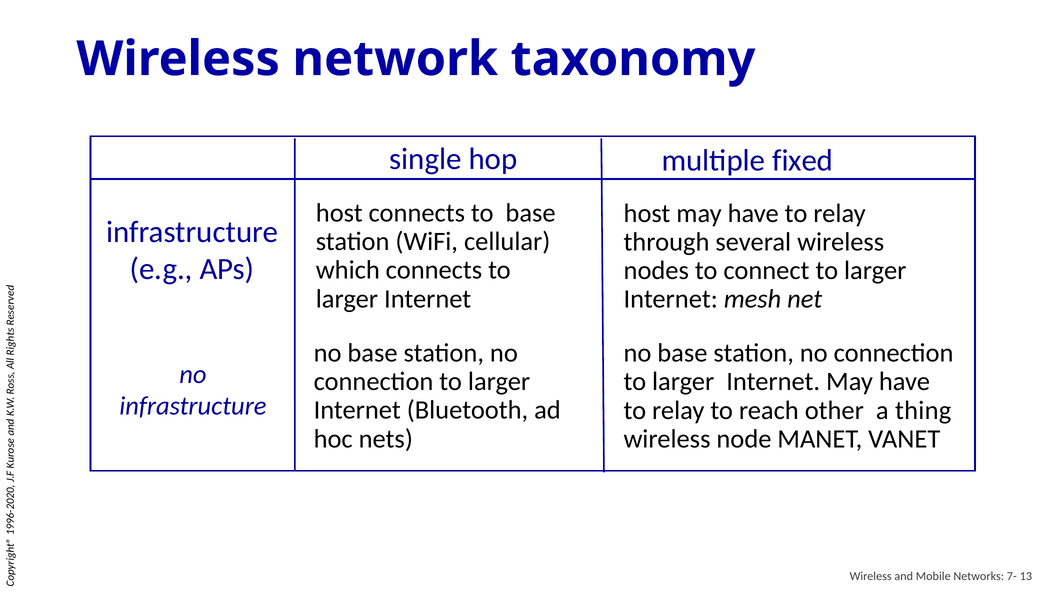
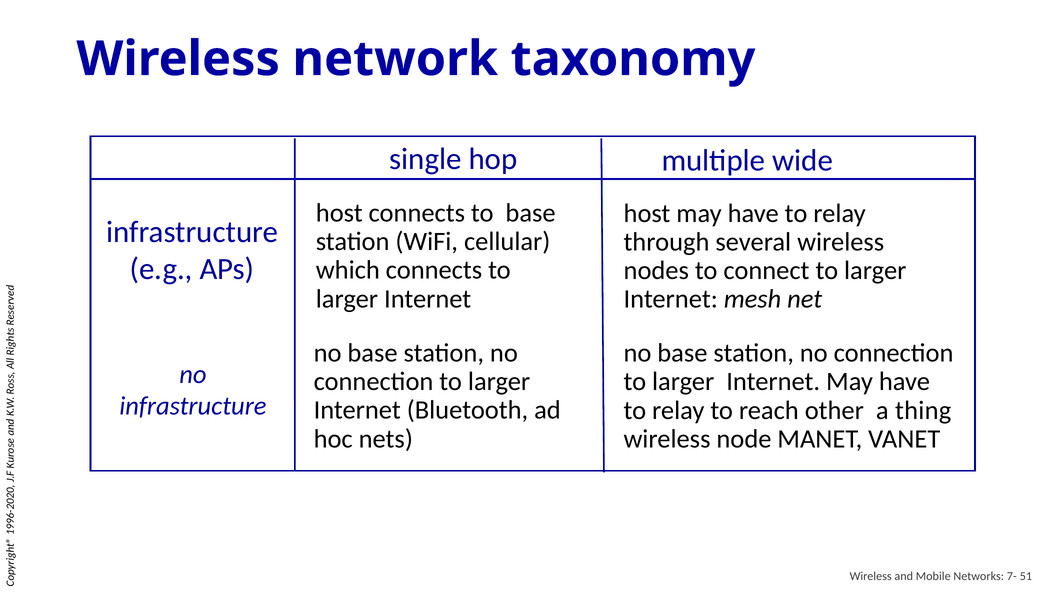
fixed: fixed -> wide
13: 13 -> 51
